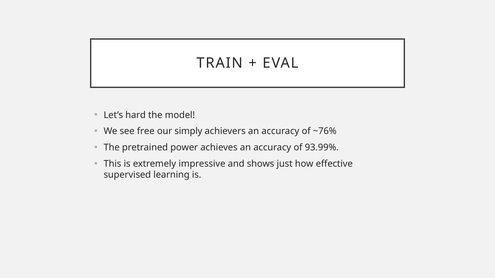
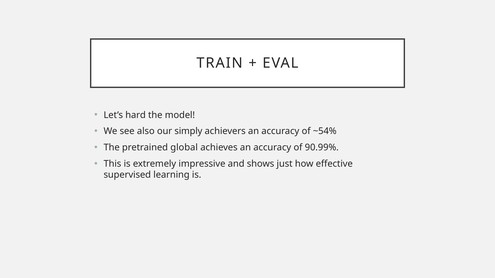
free: free -> also
~76%: ~76% -> ~54%
power: power -> global
93.99%: 93.99% -> 90.99%
